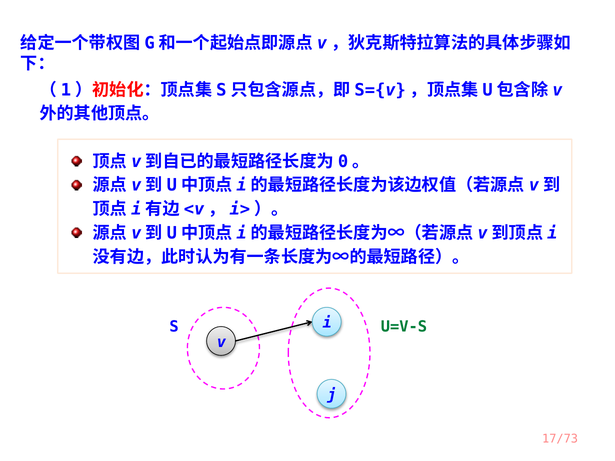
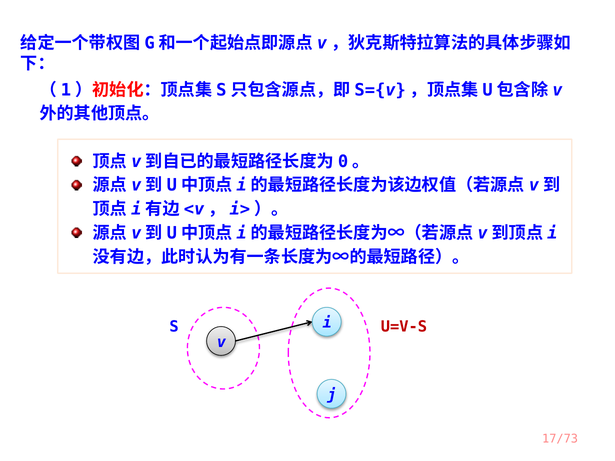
U=V-S colour: green -> red
